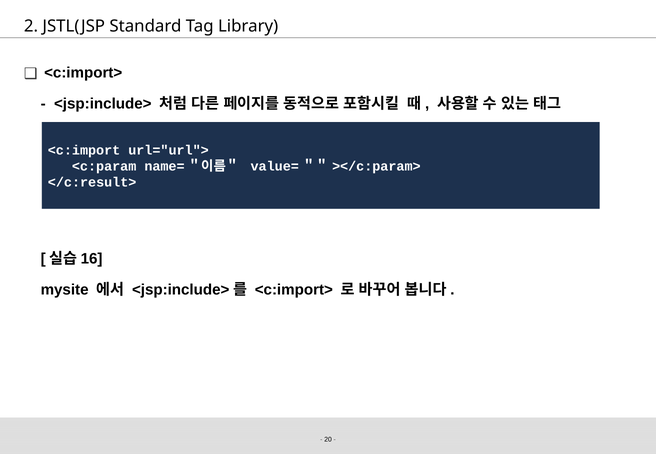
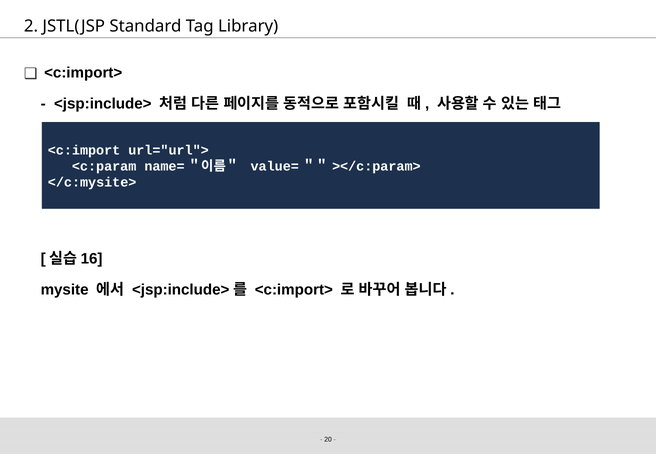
</c:result>: </c:result> -> </c:mysite>
